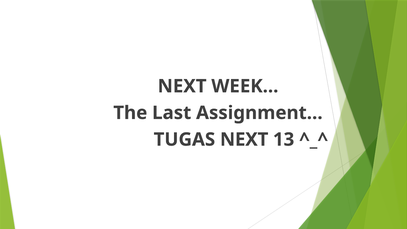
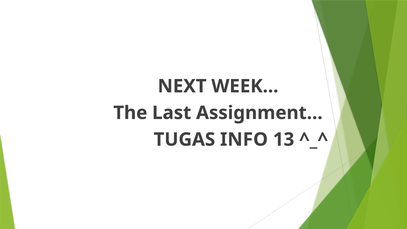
TUGAS NEXT: NEXT -> INFO
